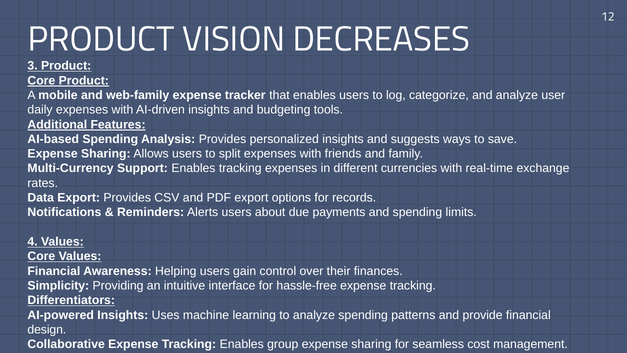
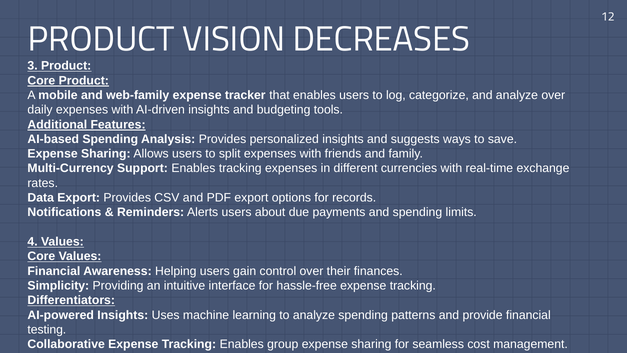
analyze user: user -> over
design: design -> testing
